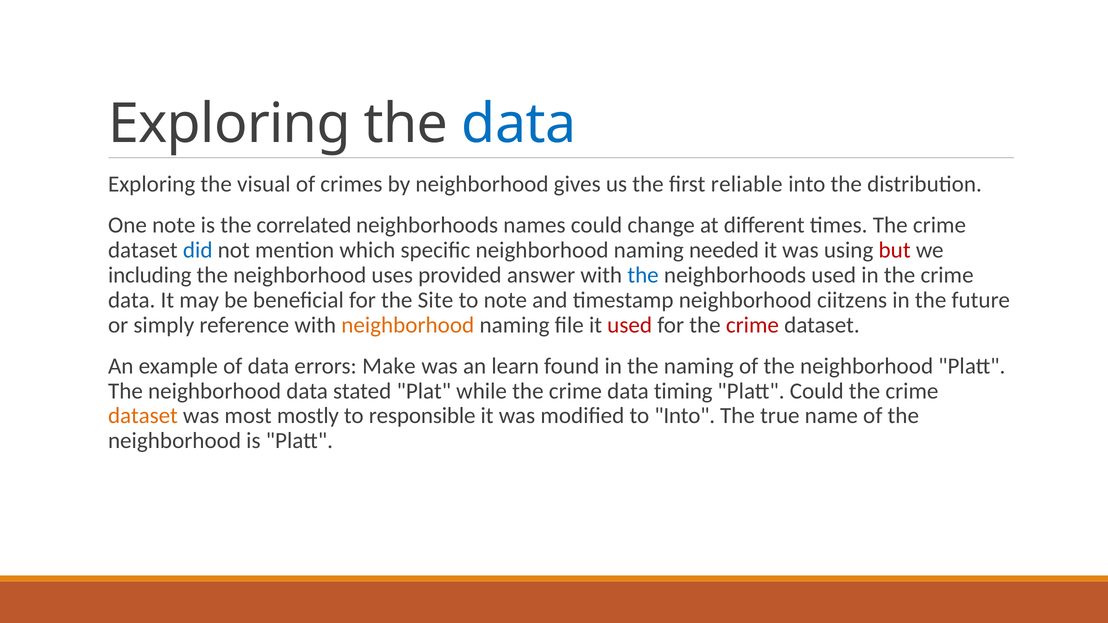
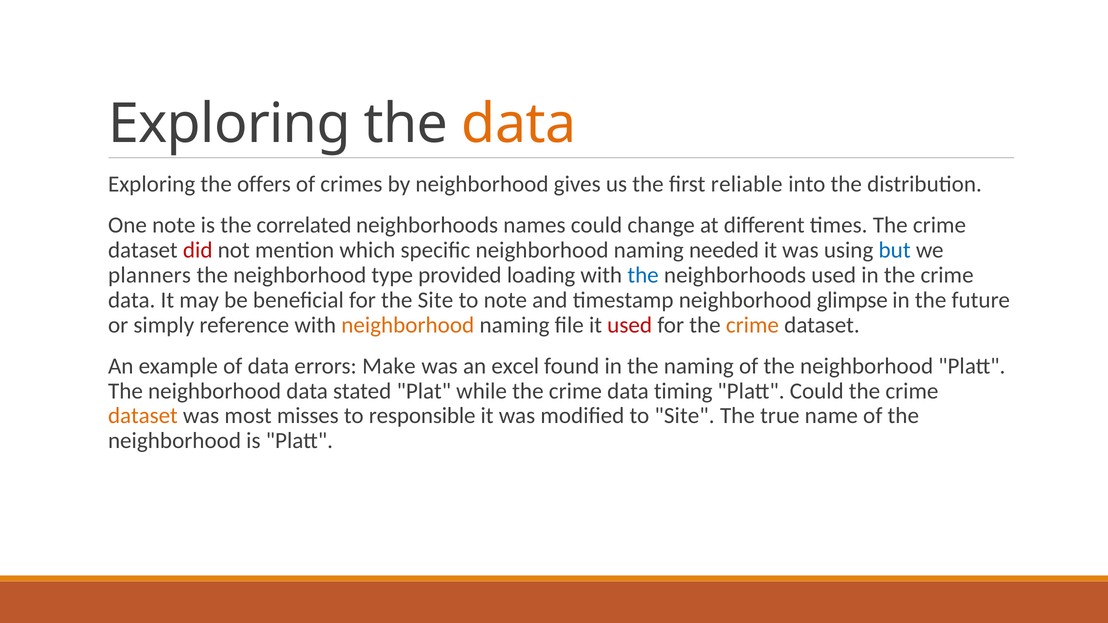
data at (519, 124) colour: blue -> orange
visual: visual -> offers
did colour: blue -> red
but colour: red -> blue
including: including -> planners
uses: uses -> type
answer: answer -> loading
ciitzens: ciitzens -> glimpse
crime at (752, 325) colour: red -> orange
learn: learn -> excel
mostly: mostly -> misses
to Into: Into -> Site
